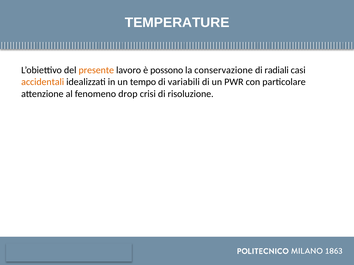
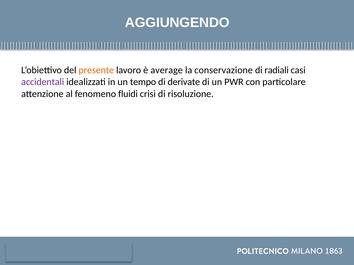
TEMPERATURE: TEMPERATURE -> AGGIUNGENDO
possono: possono -> average
accidentali colour: orange -> purple
variabili: variabili -> derivate
drop: drop -> fluidi
